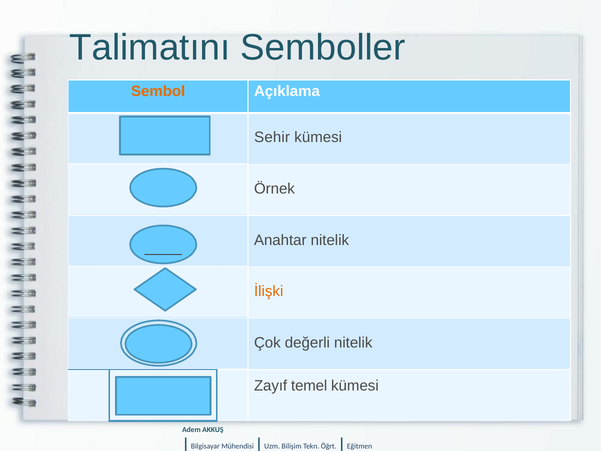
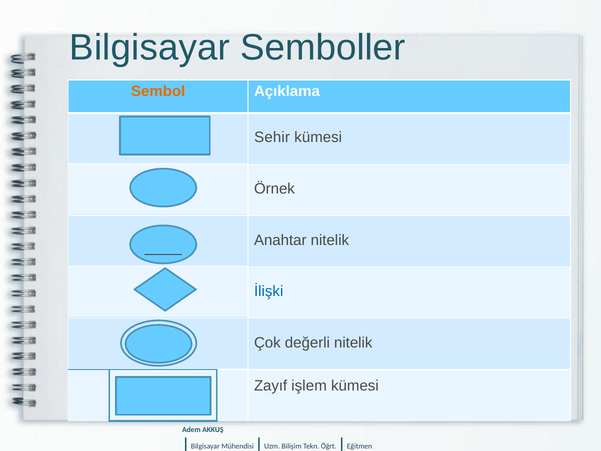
Talimatını at (150, 48): Talimatını -> Bilgisayar
İlişki colour: orange -> blue
temel: temel -> işlem
